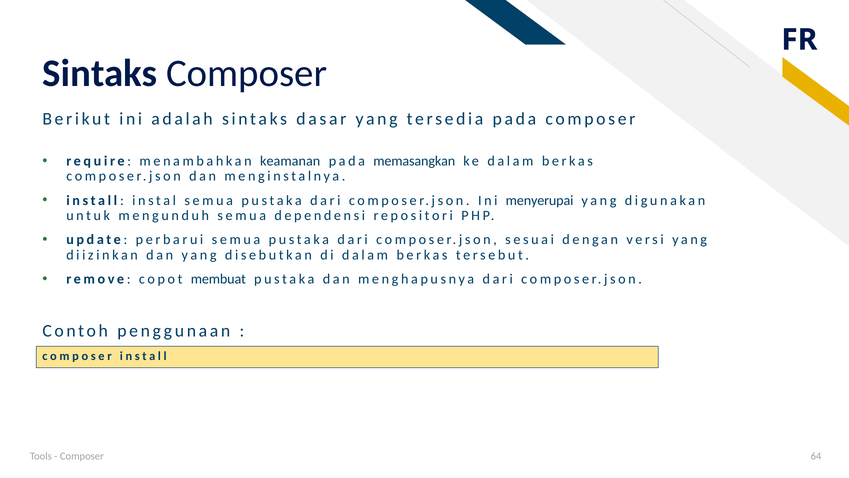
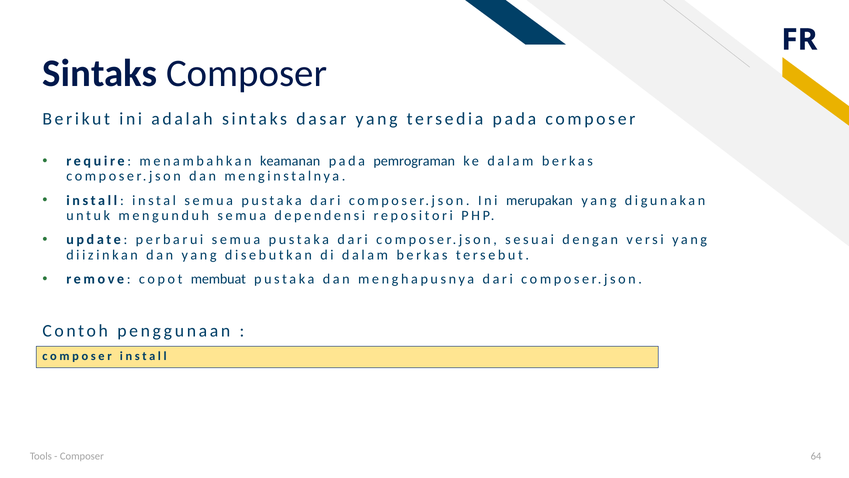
memasangkan: memasangkan -> pemrograman
menyerupai: menyerupai -> merupakan
